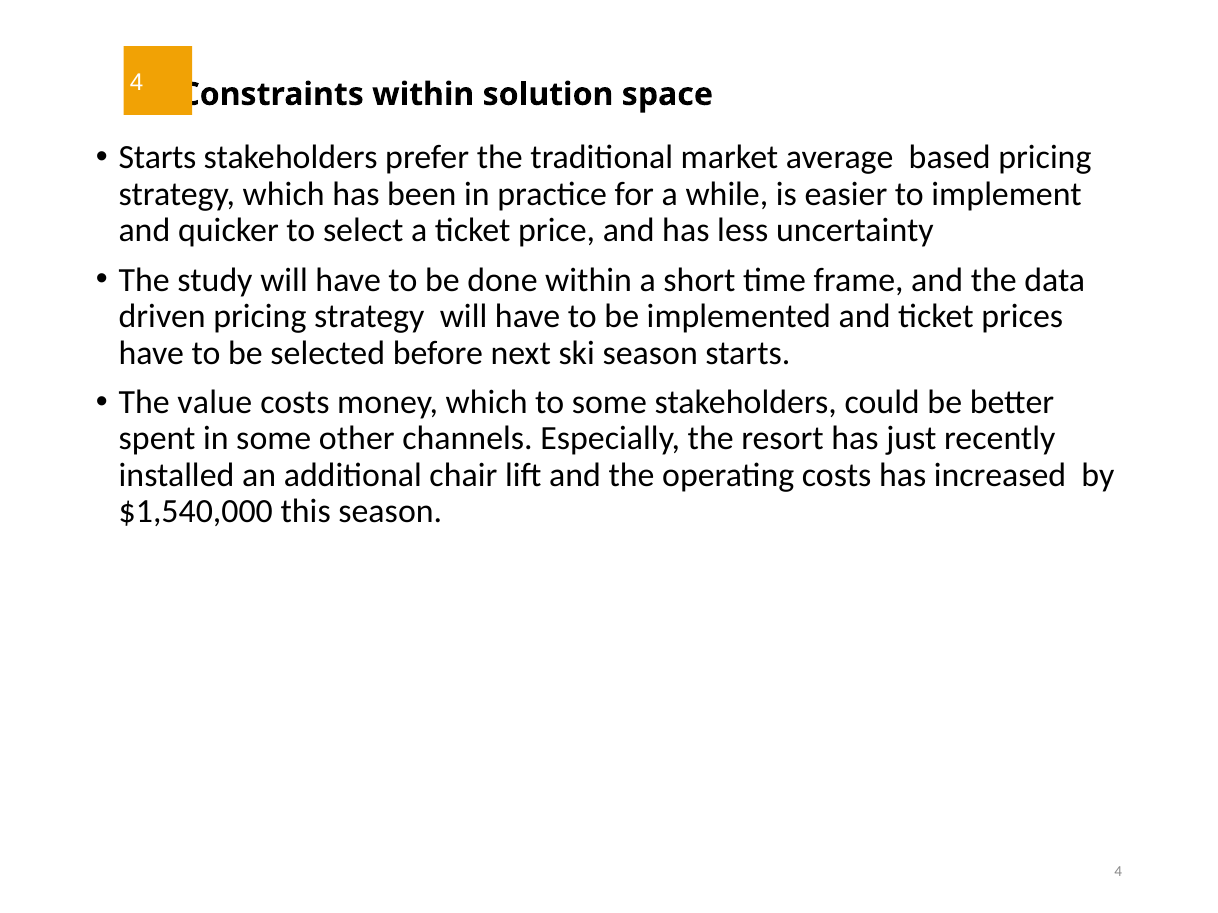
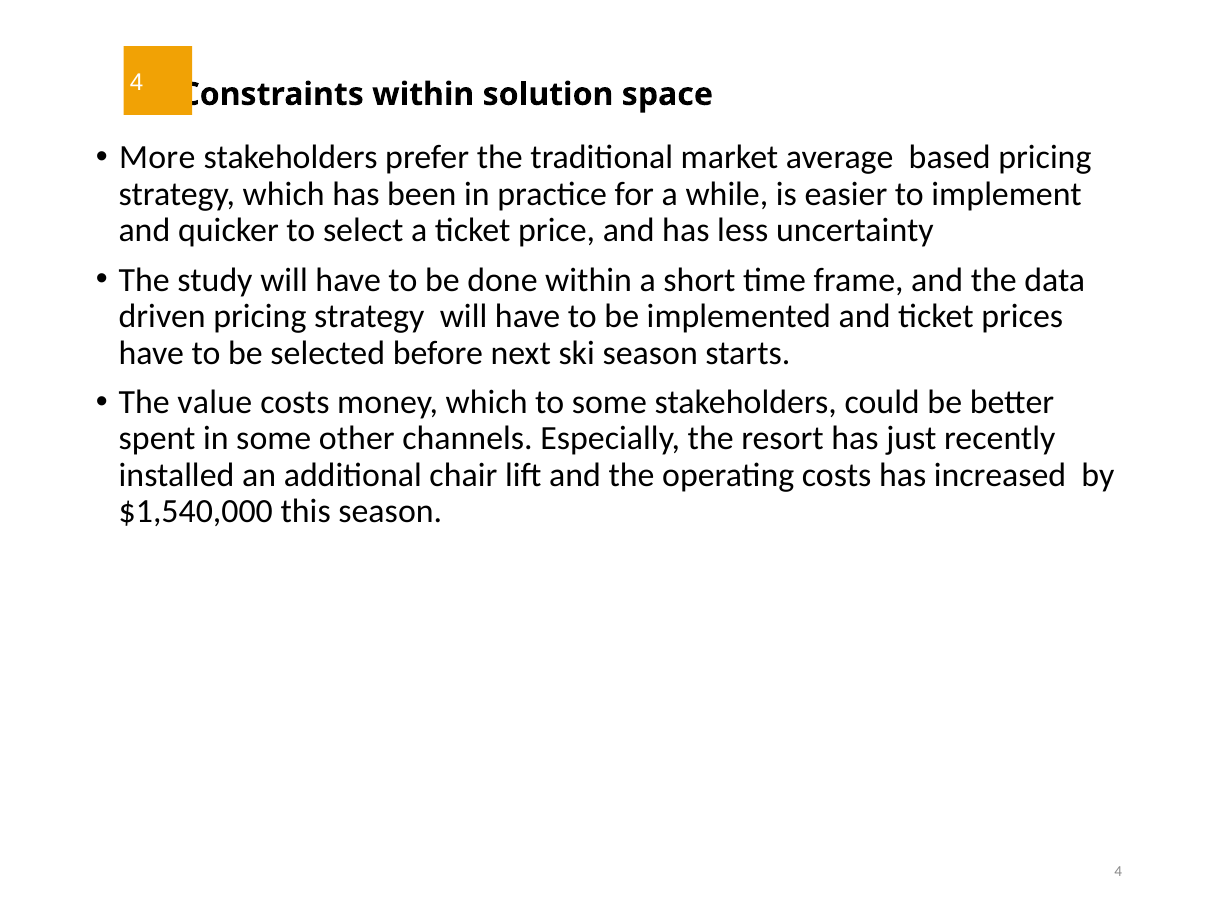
Starts at (158, 158): Starts -> More
